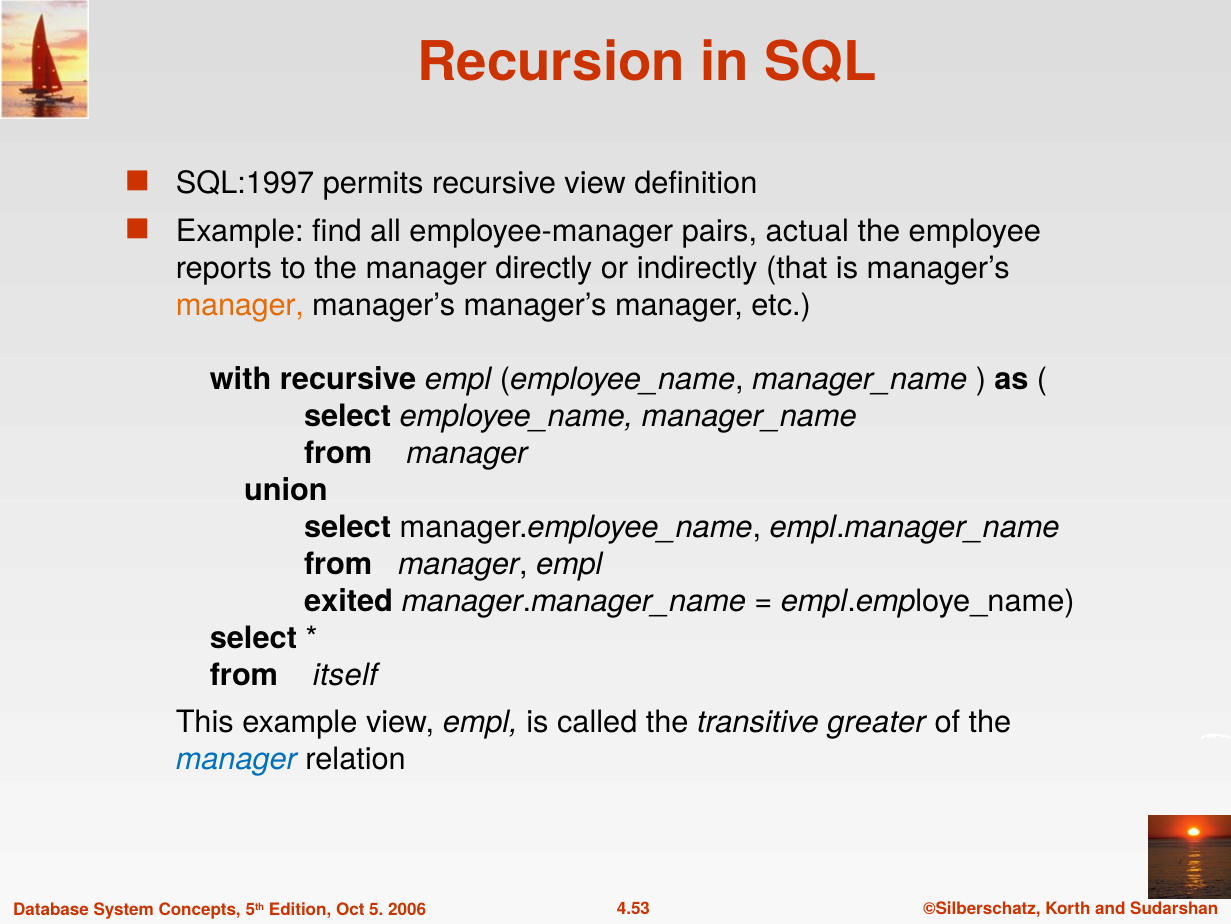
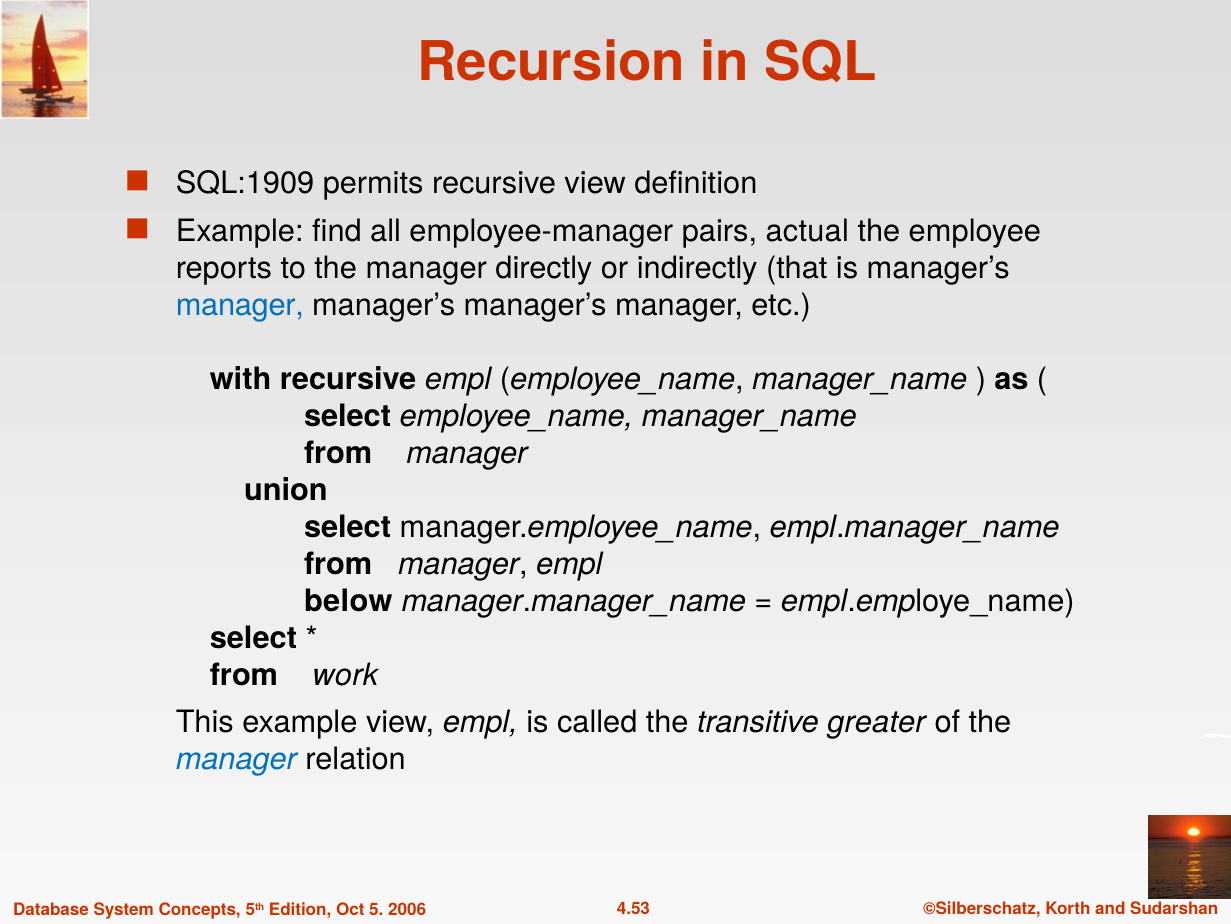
SQL:1997: SQL:1997 -> SQL:1909
manager at (240, 305) colour: orange -> blue
exited: exited -> below
itself: itself -> work
